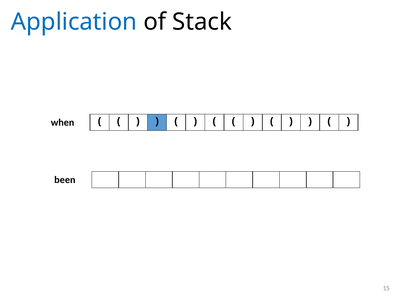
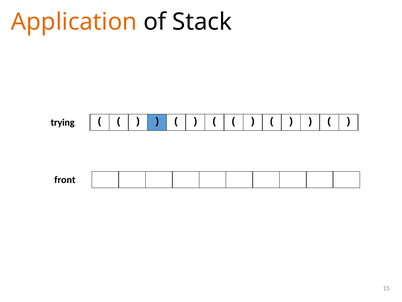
Application colour: blue -> orange
when: when -> trying
been: been -> front
